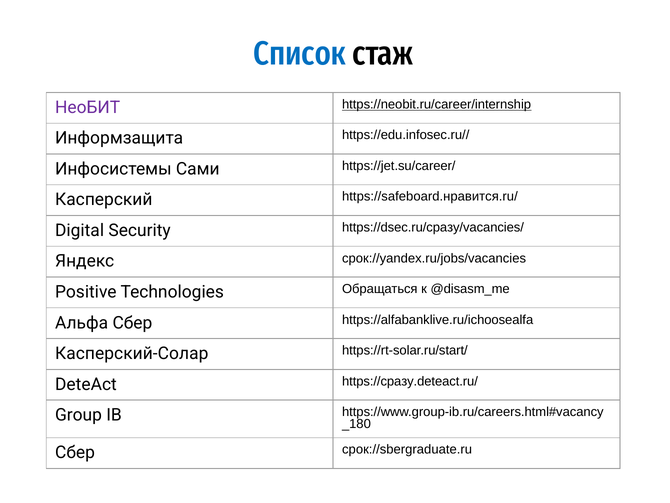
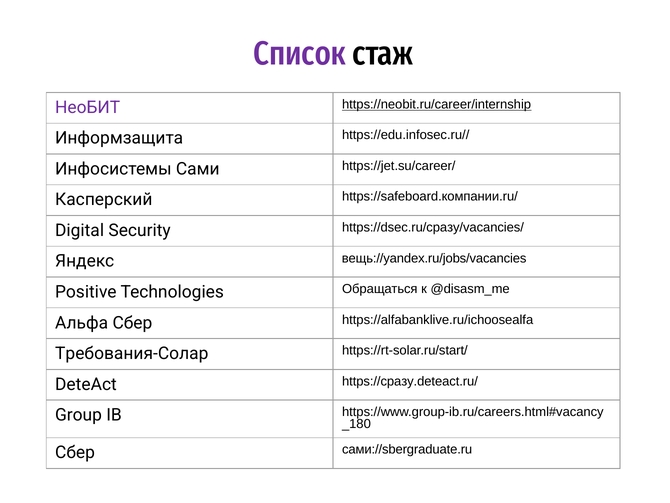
Список colour: blue -> purple
https://safeboard.нравится.ru/: https://safeboard.нравится.ru/ -> https://safeboard.компании.ru/
срок://yandex.ru/jobs/vacancies: срок://yandex.ru/jobs/vacancies -> вещь://yandex.ru/jobs/vacancies
Касперский-Солар: Касперский-Солар -> Требования-Солар
срок://sbergraduate.ru: срок://sbergraduate.ru -> сами://sbergraduate.ru
